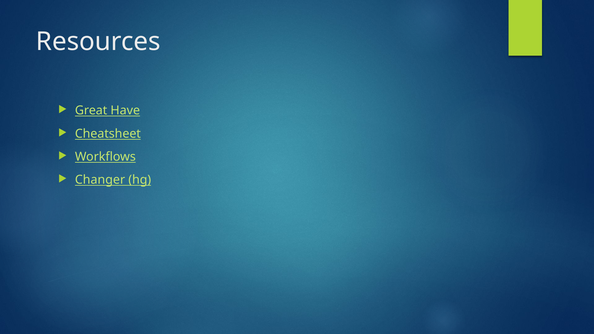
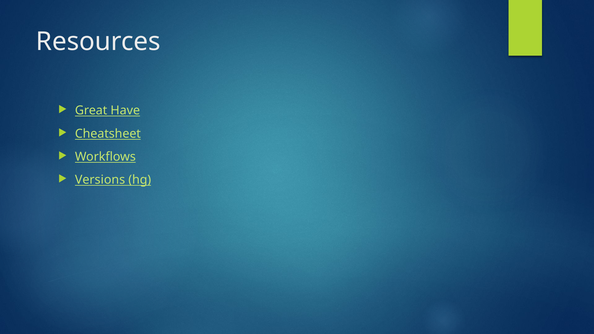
Changer: Changer -> Versions
